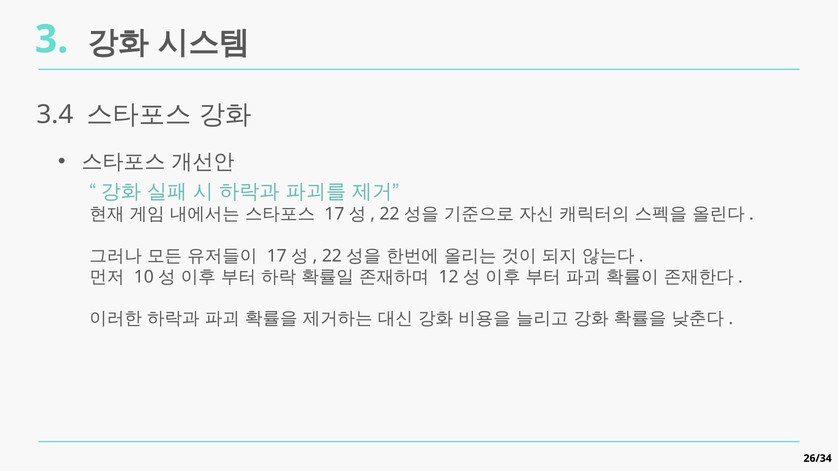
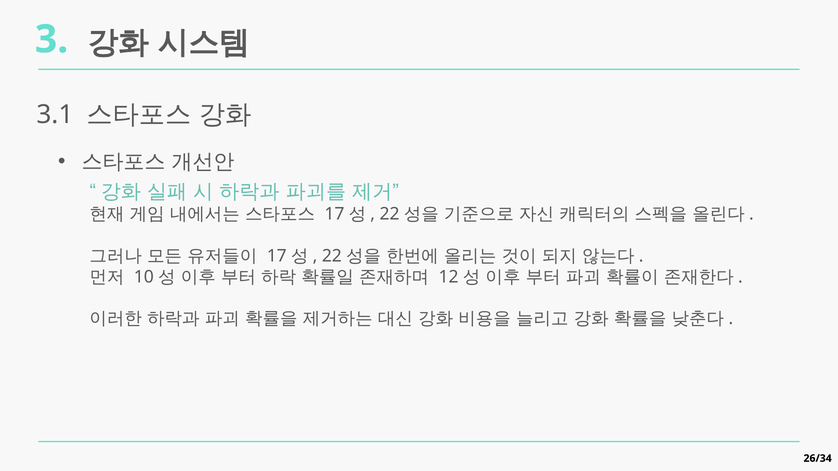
3.4: 3.4 -> 3.1
